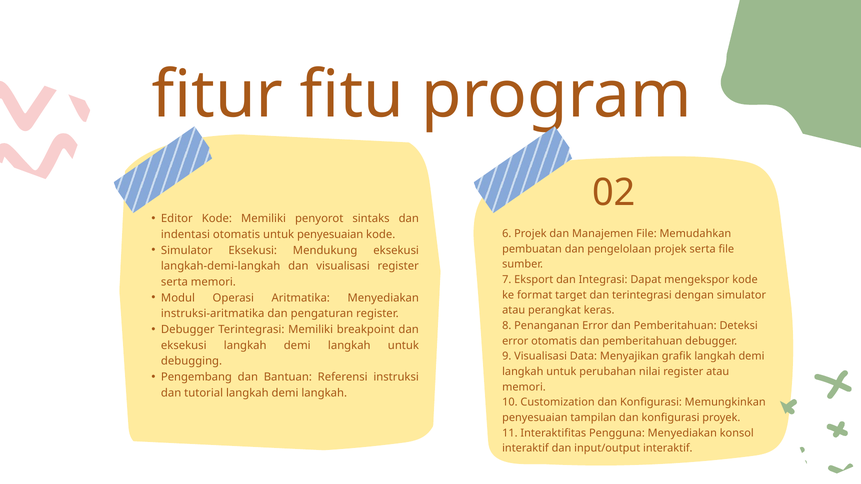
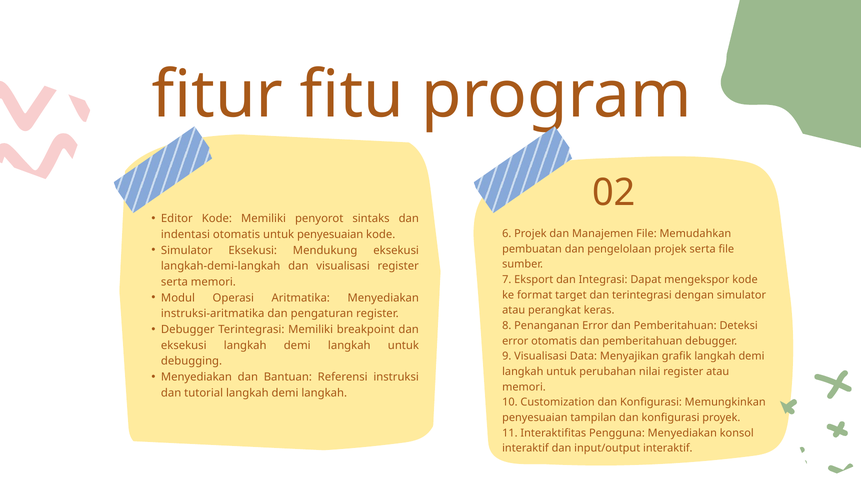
Pengembang at (196, 377): Pengembang -> Menyediakan
